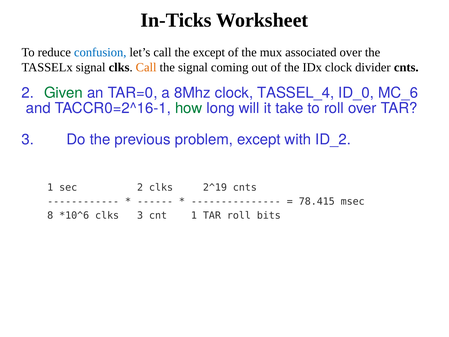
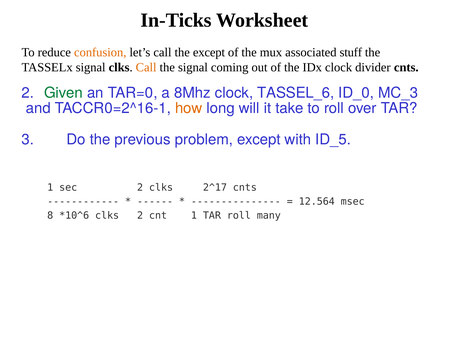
confusion colour: blue -> orange
associated over: over -> stuff
TASSEL_4: TASSEL_4 -> TASSEL_6
MC_6: MC_6 -> MC_3
how colour: green -> orange
ID_2: ID_2 -> ID_5
2^19: 2^19 -> 2^17
78.415: 78.415 -> 12.564
clks 3: 3 -> 2
bits: bits -> many
